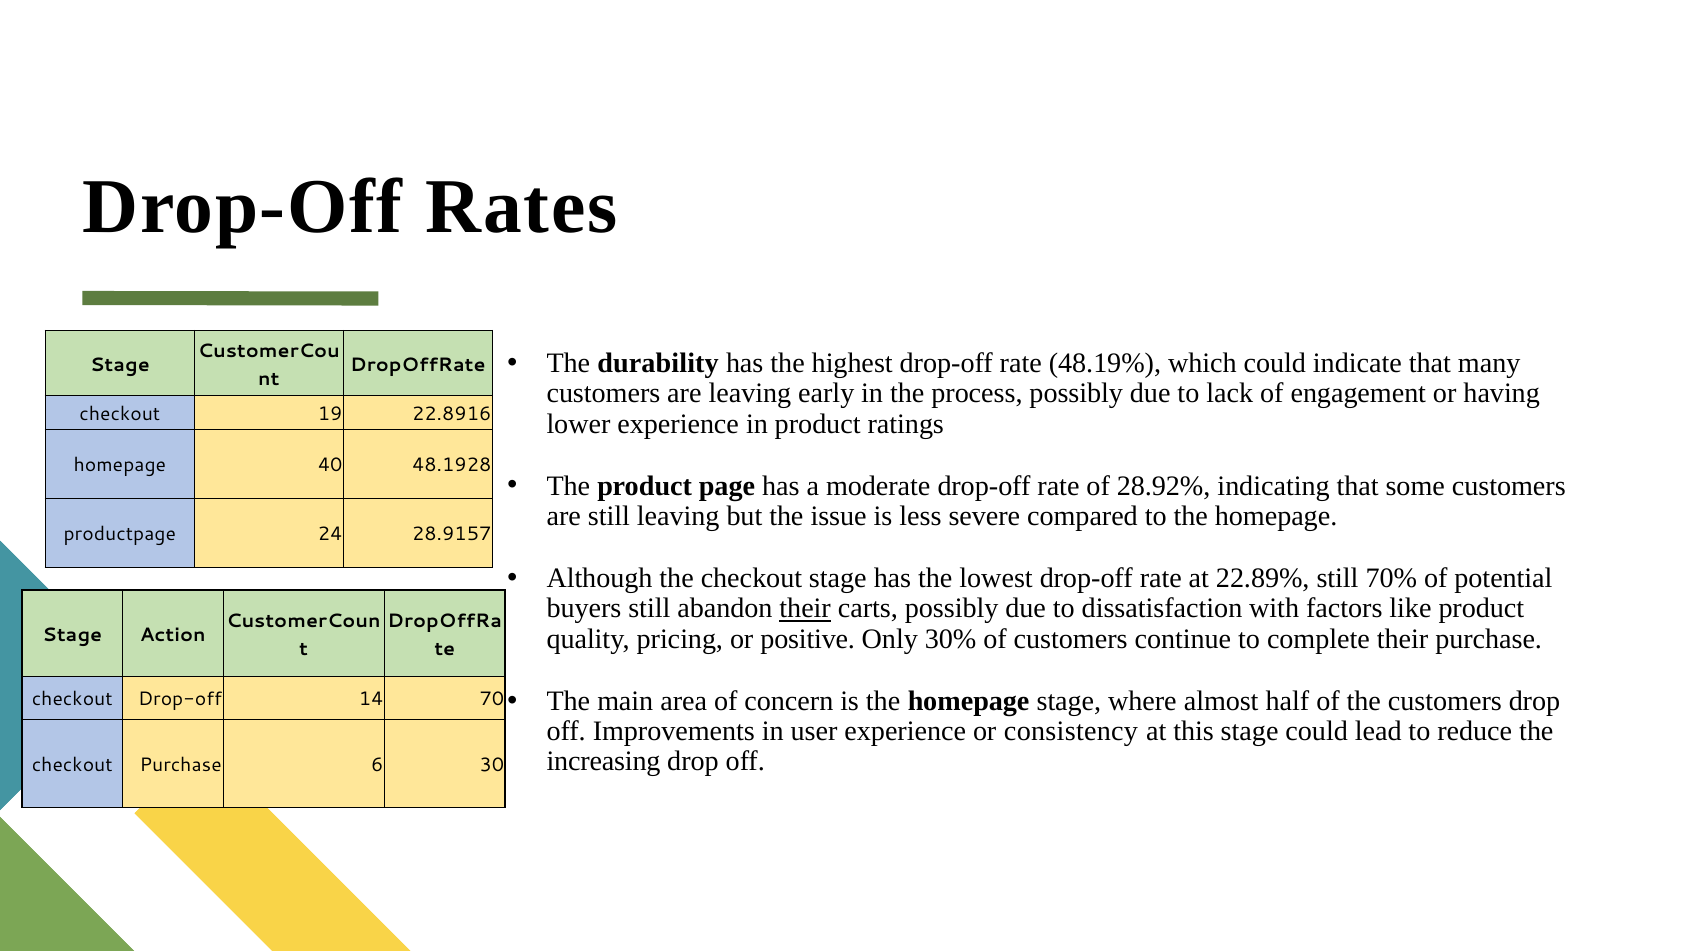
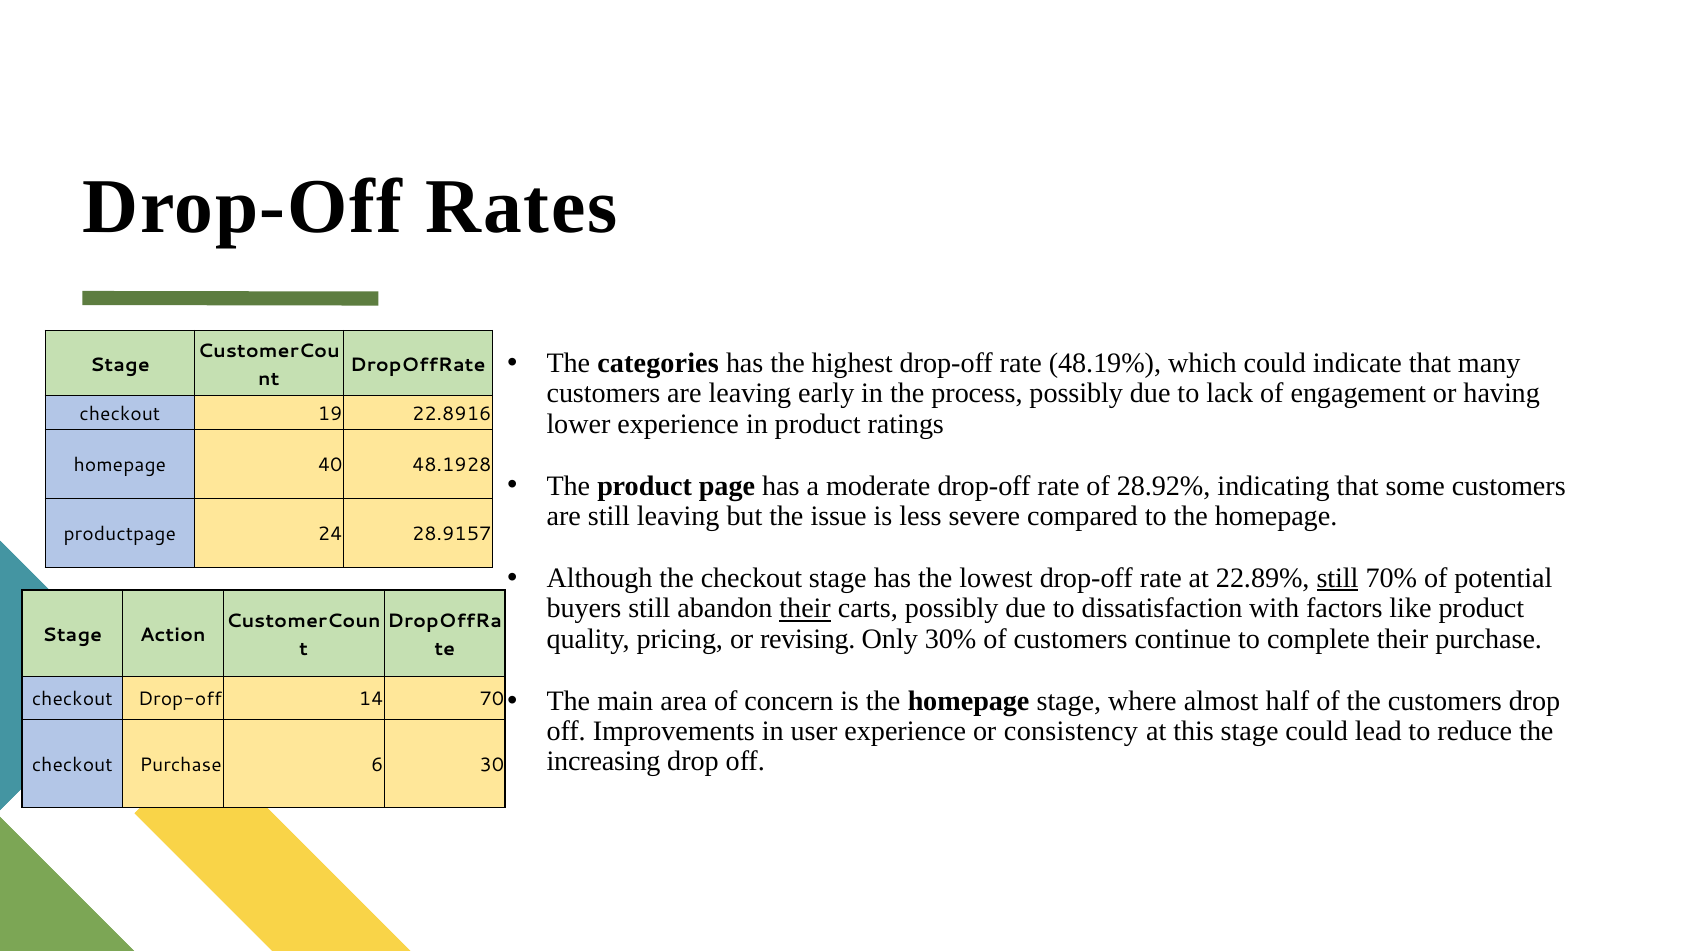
durability: durability -> categories
still at (1338, 578) underline: none -> present
positive: positive -> revising
